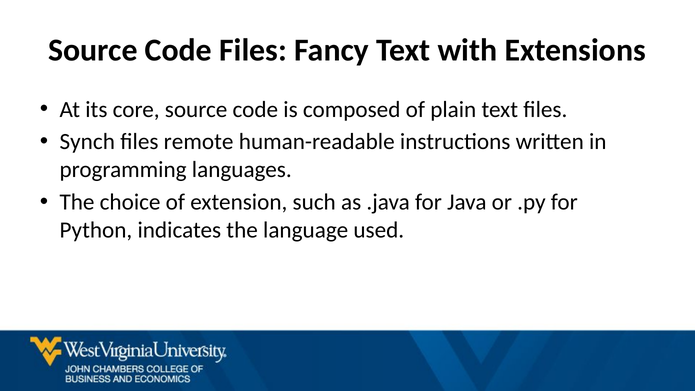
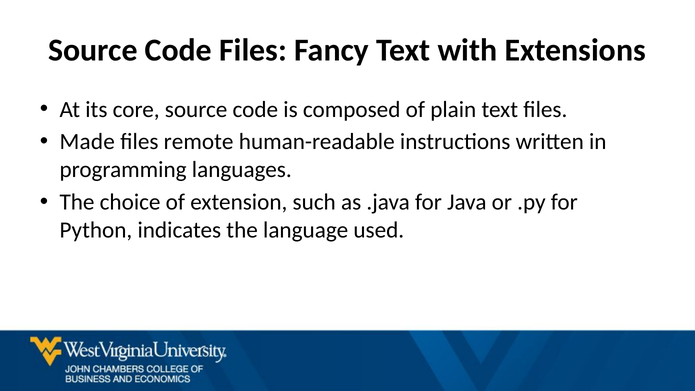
Synch: Synch -> Made
